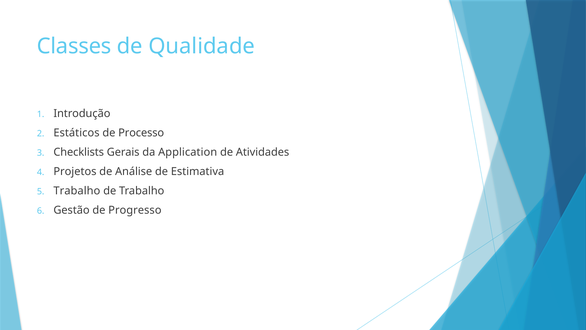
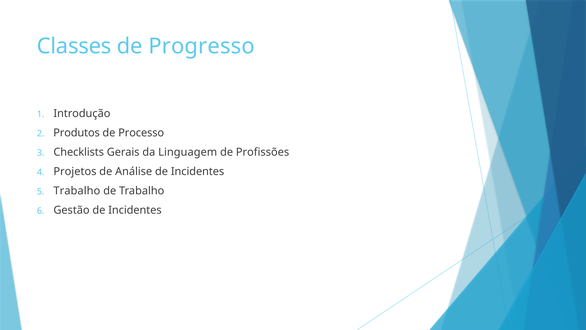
Qualidade: Qualidade -> Progresso
Estáticos: Estáticos -> Produtos
Application: Application -> Linguagem
Atividades: Atividades -> Profissões
Estimativa at (198, 171): Estimativa -> Incidentes
Gestão de Progresso: Progresso -> Incidentes
